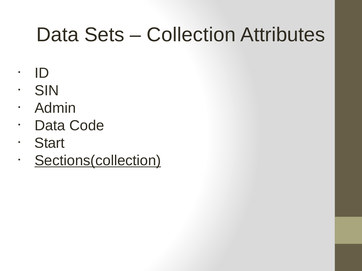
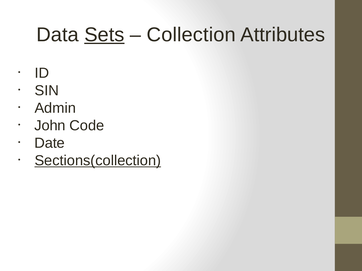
Sets underline: none -> present
Data at (50, 126): Data -> John
Start: Start -> Date
